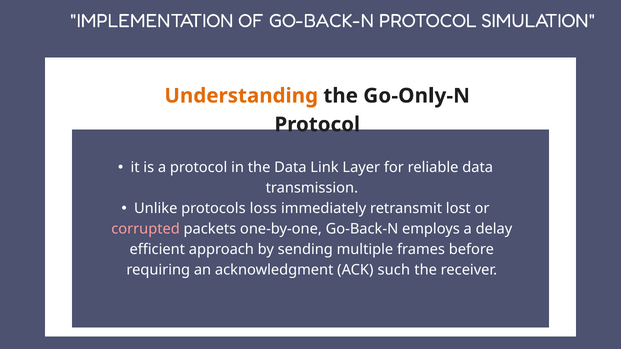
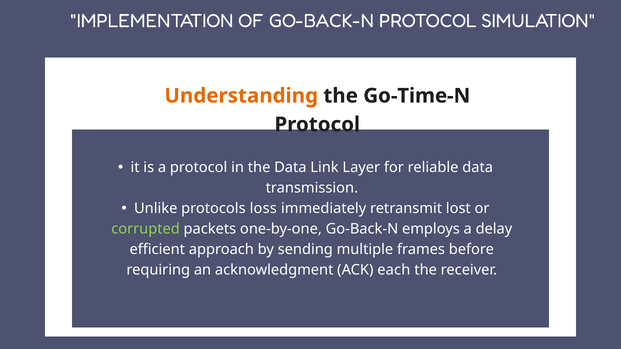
Go-Only-N: Go-Only-N -> Go-Time-N
corrupted colour: pink -> light green
such: such -> each
